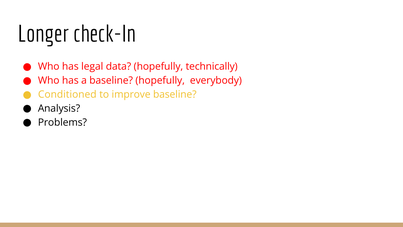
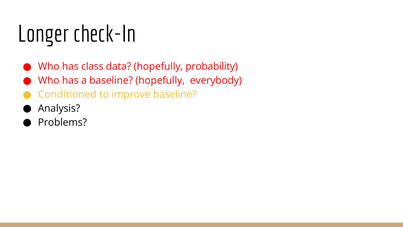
legal: legal -> class
technically: technically -> probability
